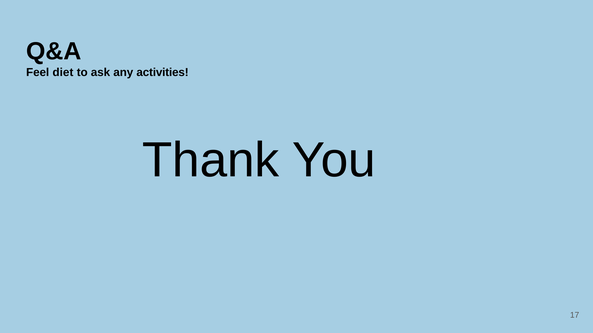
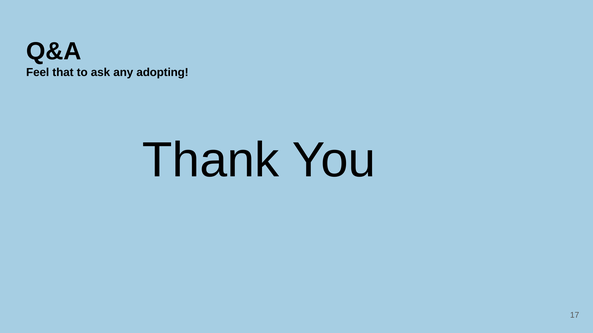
diet: diet -> that
activities: activities -> adopting
